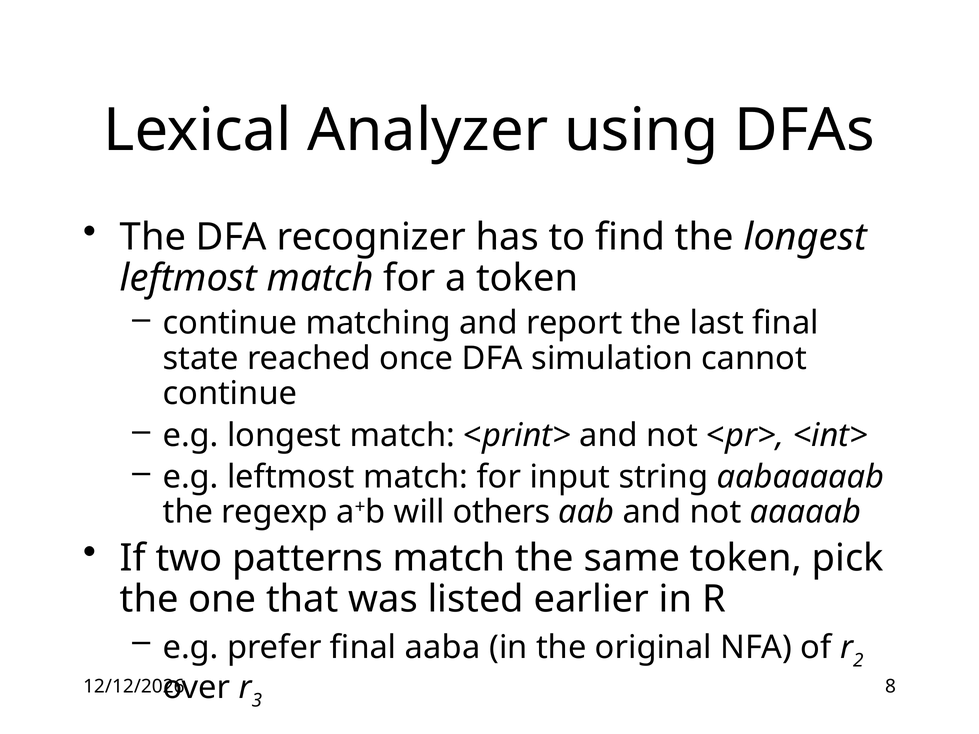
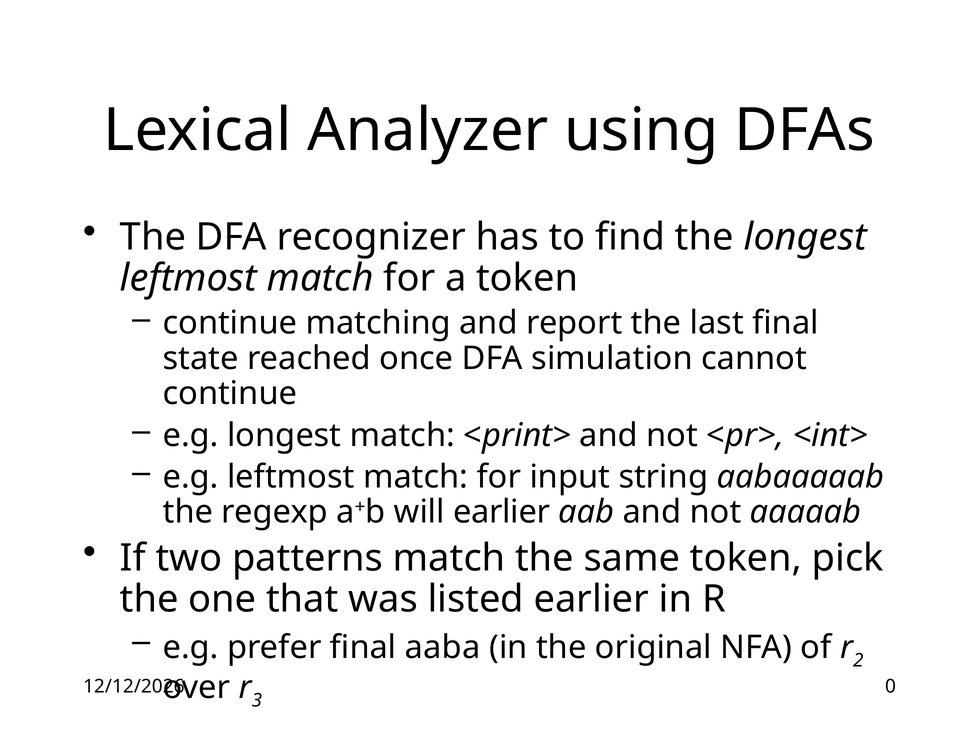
will others: others -> earlier
8: 8 -> 0
